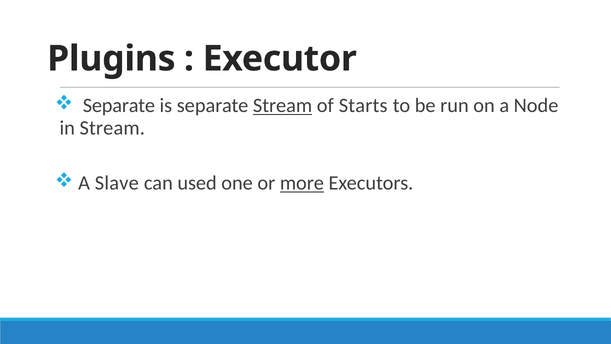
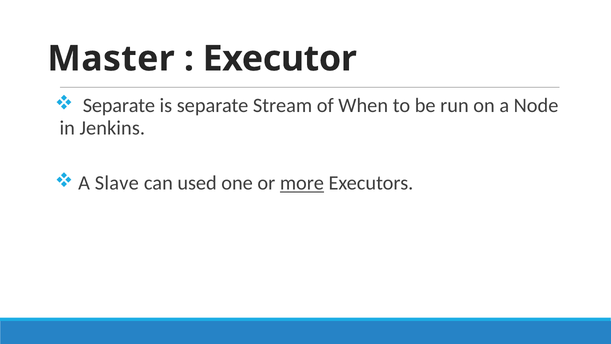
Plugins: Plugins -> Master
Stream at (283, 106) underline: present -> none
Starts: Starts -> When
in Stream: Stream -> Jenkins
